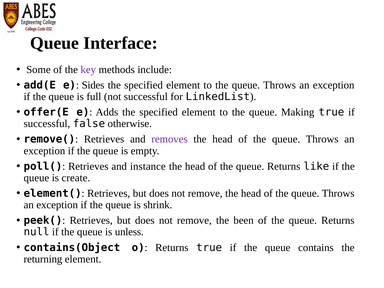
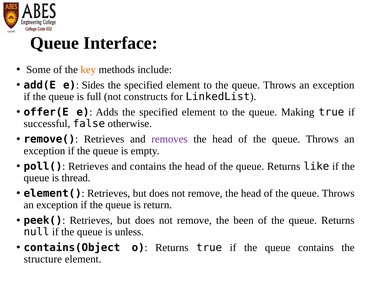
key colour: purple -> orange
not successful: successful -> constructs
and instance: instance -> contains
create: create -> thread
shrink: shrink -> return
returning: returning -> structure
